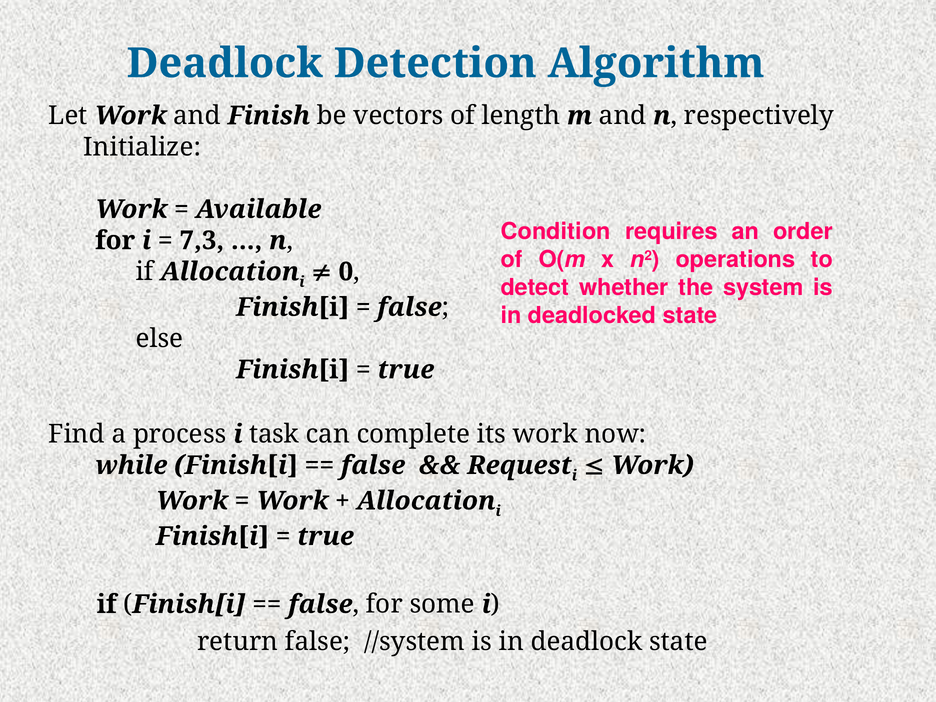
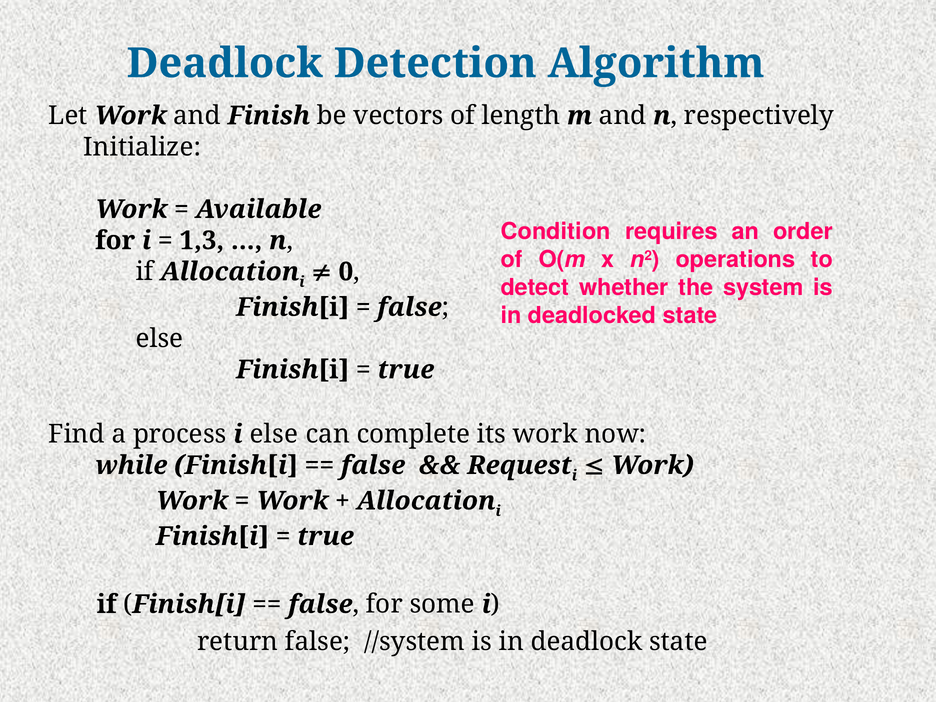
7,3: 7,3 -> 1,3
i task: task -> else
